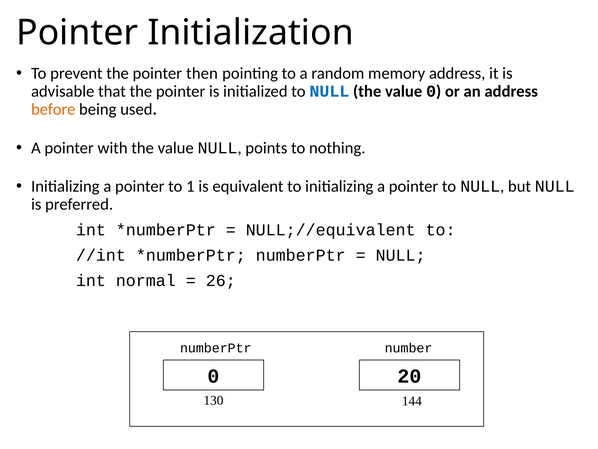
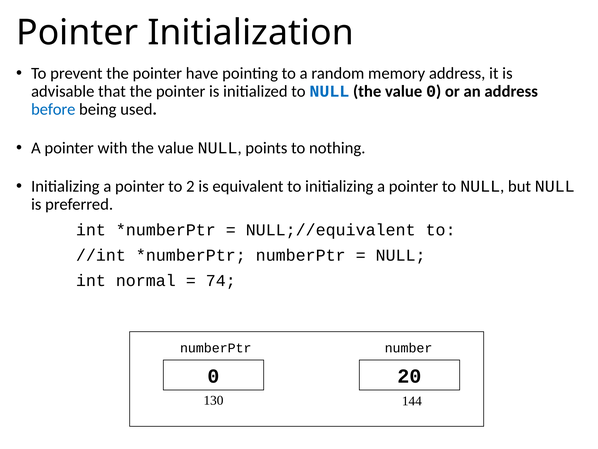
then: then -> have
before colour: orange -> blue
1: 1 -> 2
26: 26 -> 74
